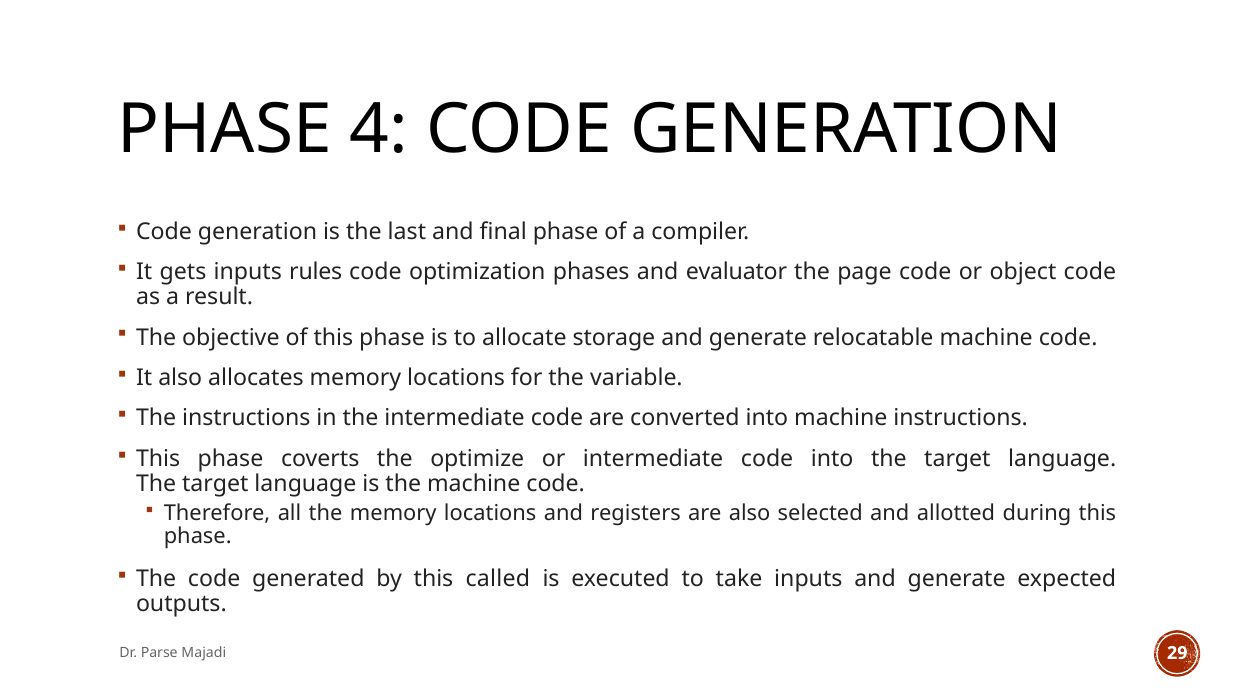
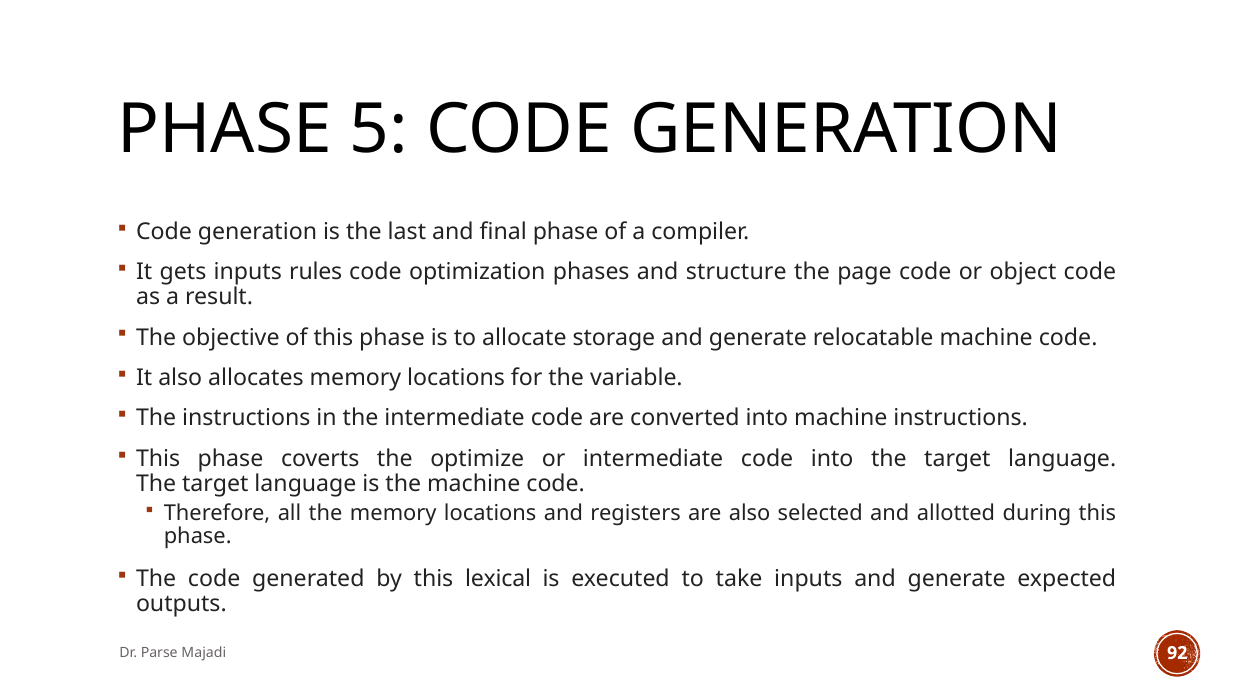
4: 4 -> 5
evaluator: evaluator -> structure
called: called -> lexical
29: 29 -> 92
